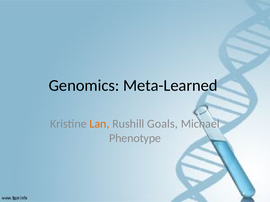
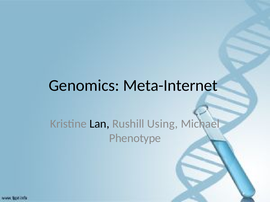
Meta-Learned: Meta-Learned -> Meta-Internet
Lan colour: orange -> black
Goals: Goals -> Using
